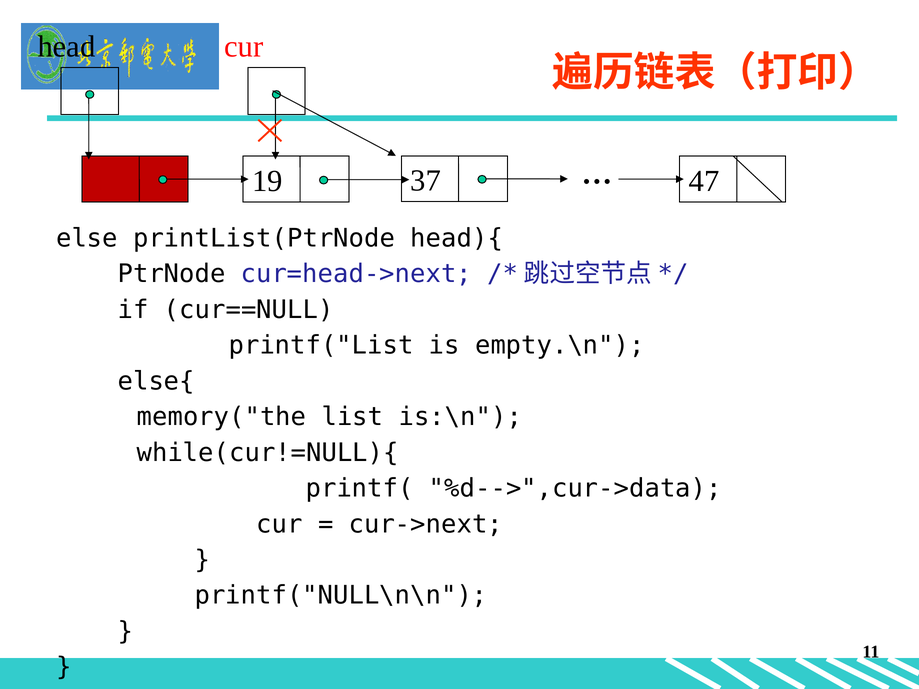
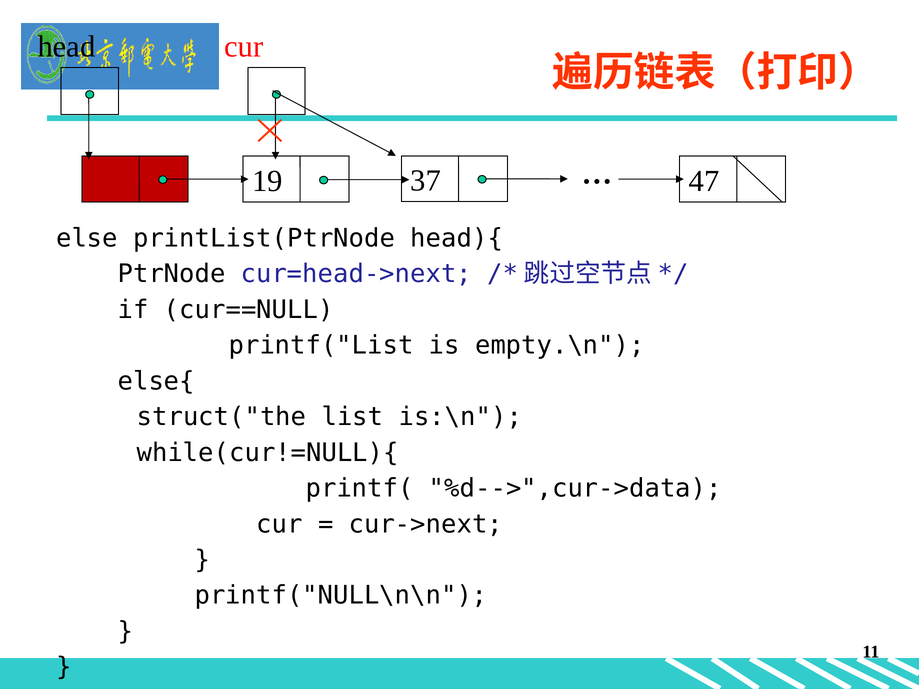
memory("the: memory("the -> struct("the
